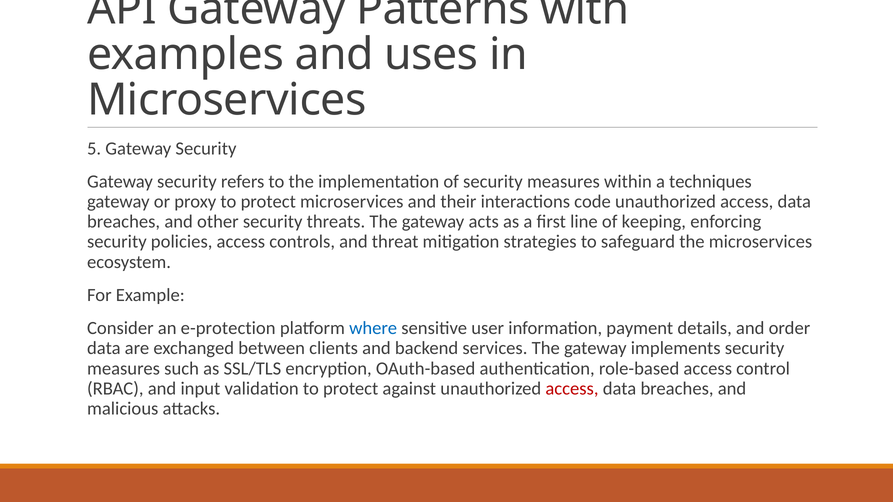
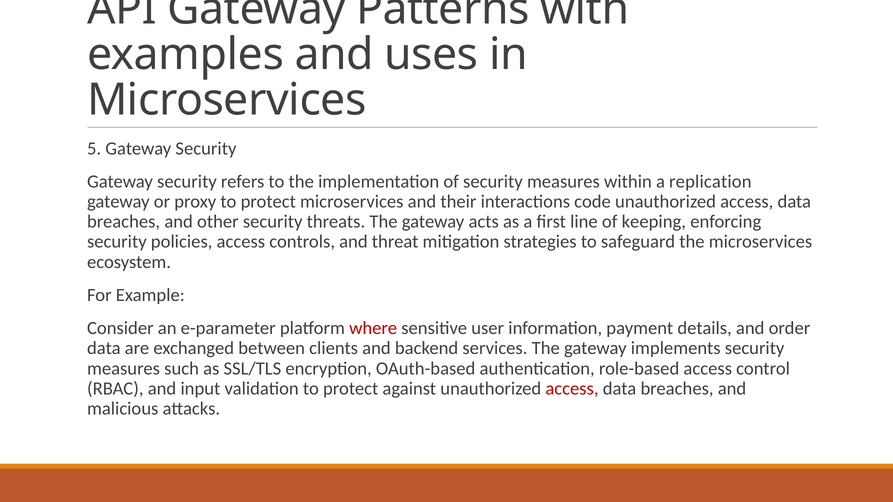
techniques: techniques -> replication
e-protection: e-protection -> e-parameter
where colour: blue -> red
